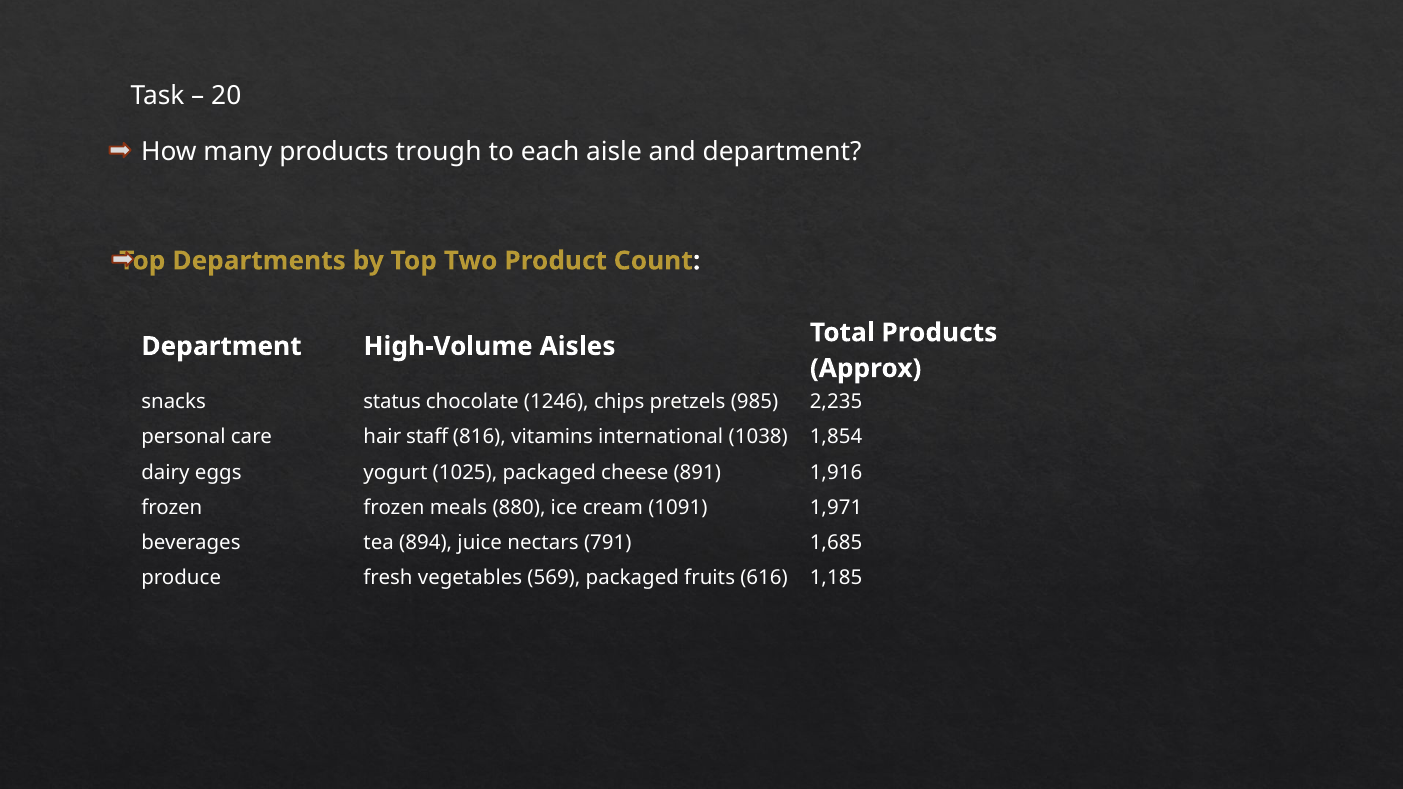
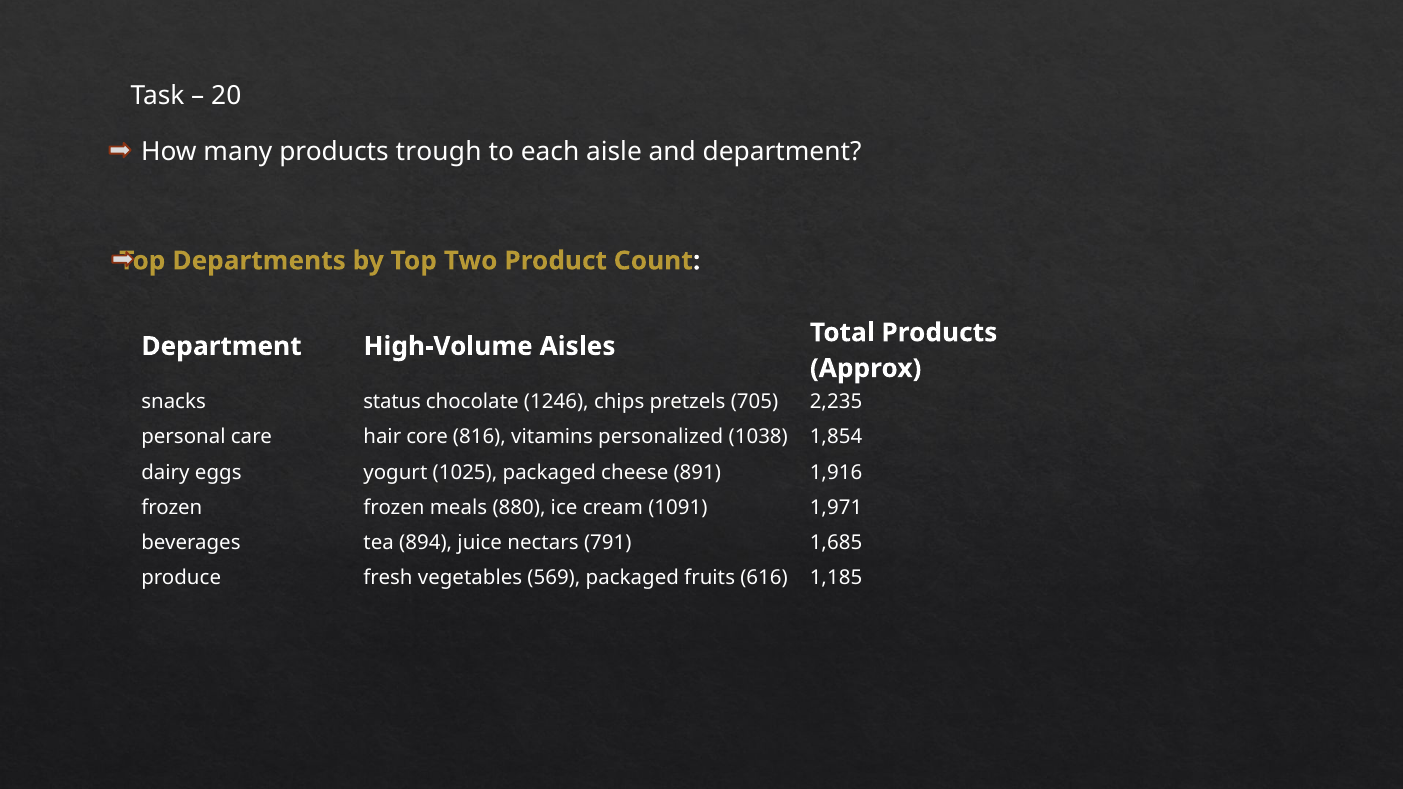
985: 985 -> 705
staff: staff -> core
international: international -> personalized
